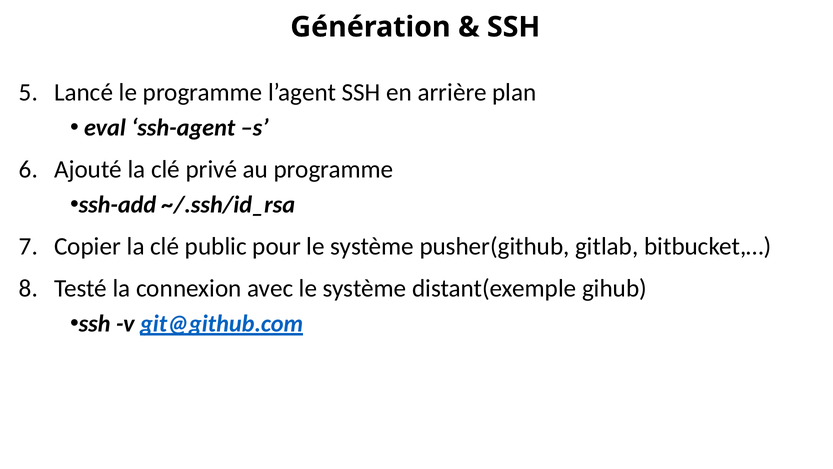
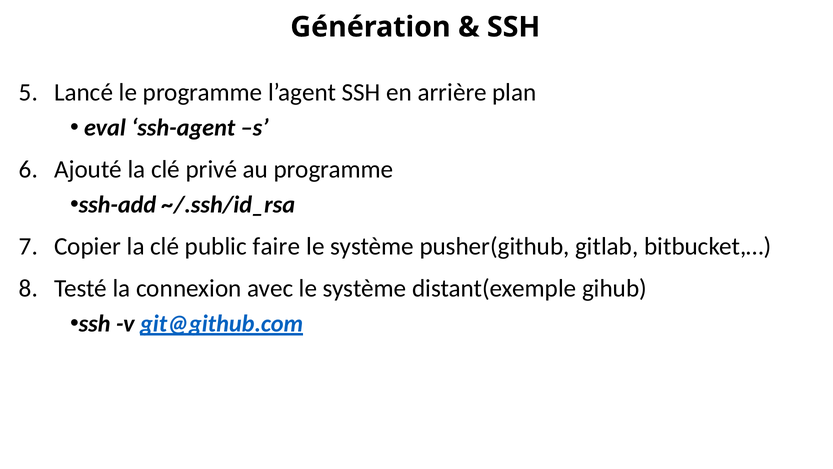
pour: pour -> faire
